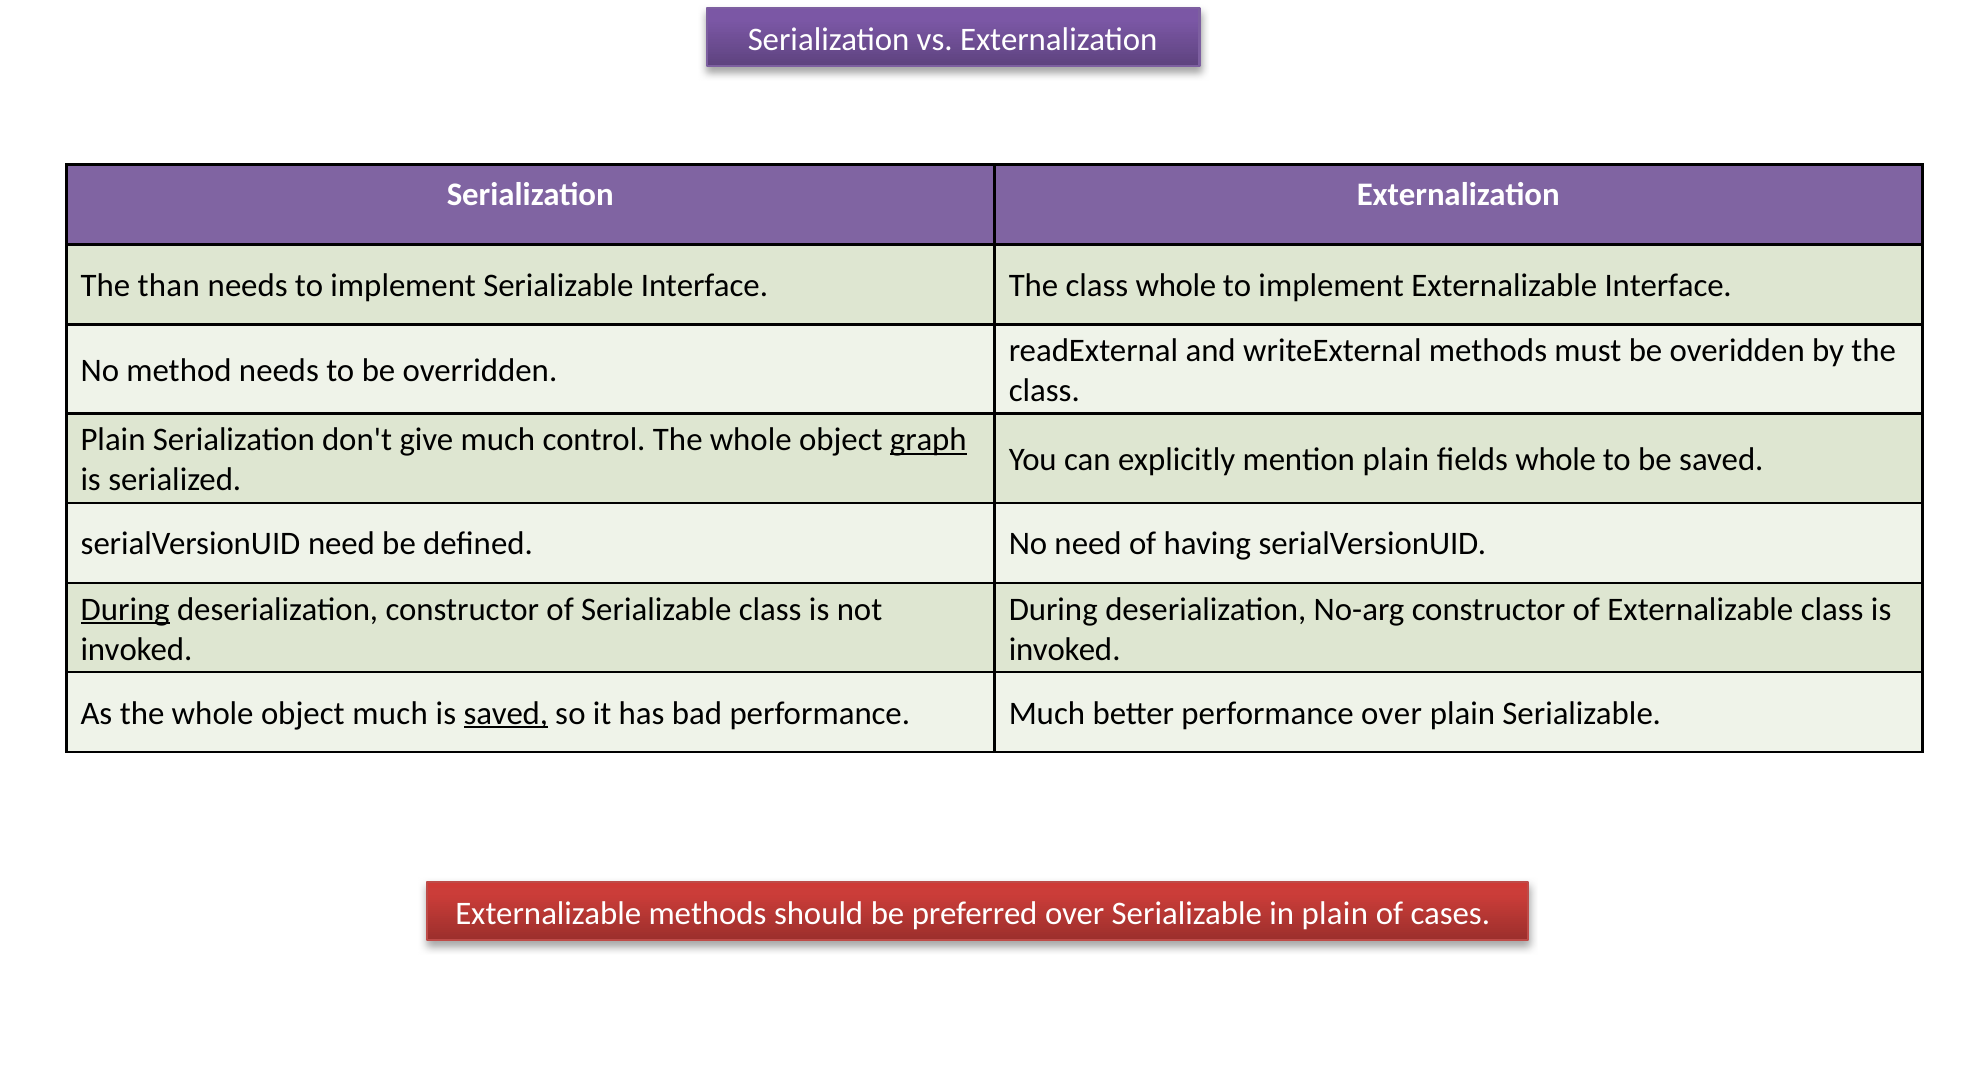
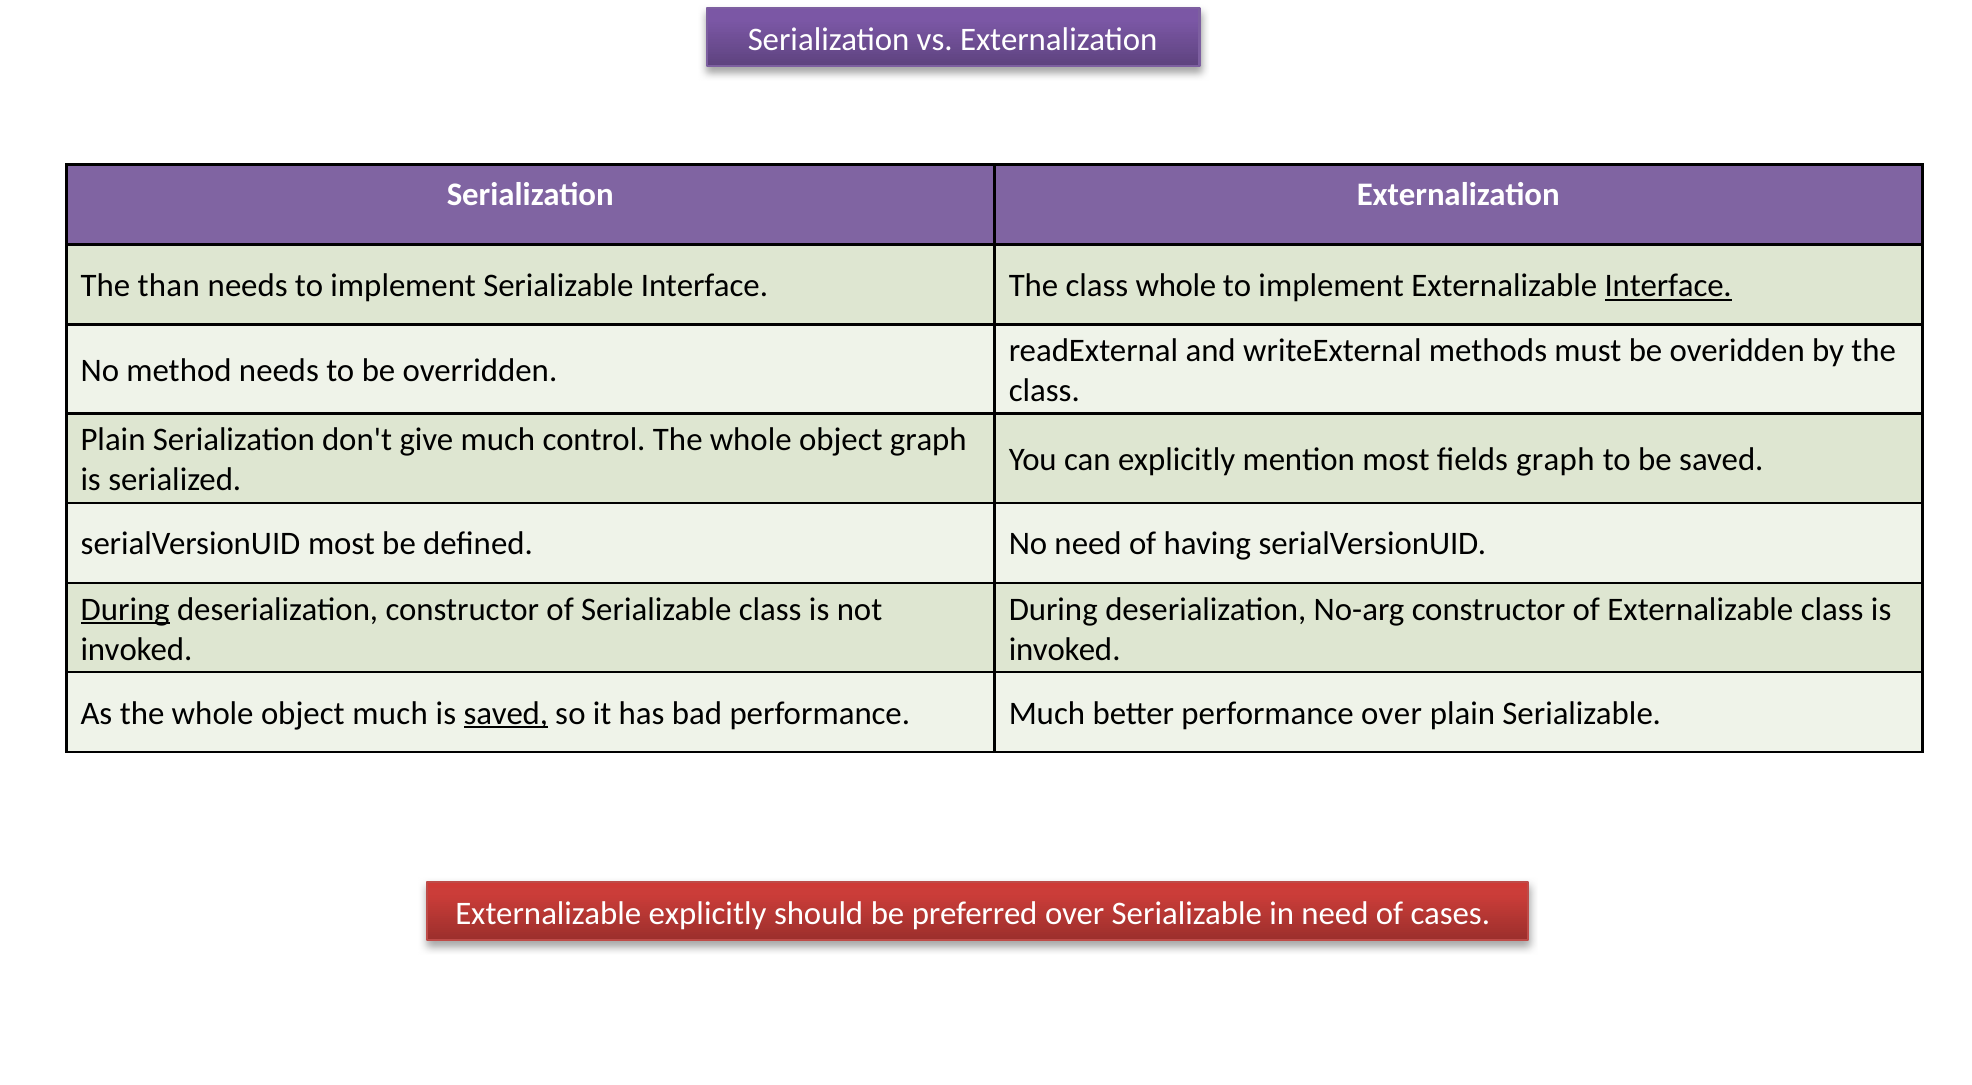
Interface at (1668, 286) underline: none -> present
graph at (928, 440) underline: present -> none
mention plain: plain -> most
fields whole: whole -> graph
serialVersionUID need: need -> most
Externalizable methods: methods -> explicitly
in plain: plain -> need
